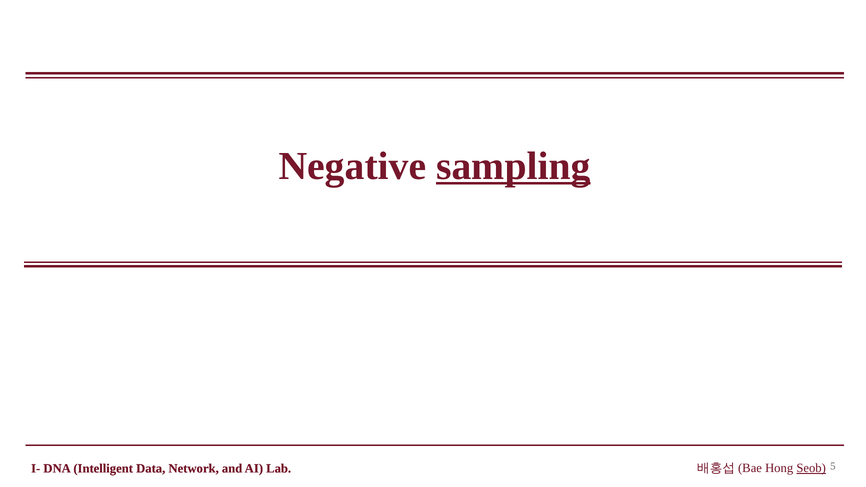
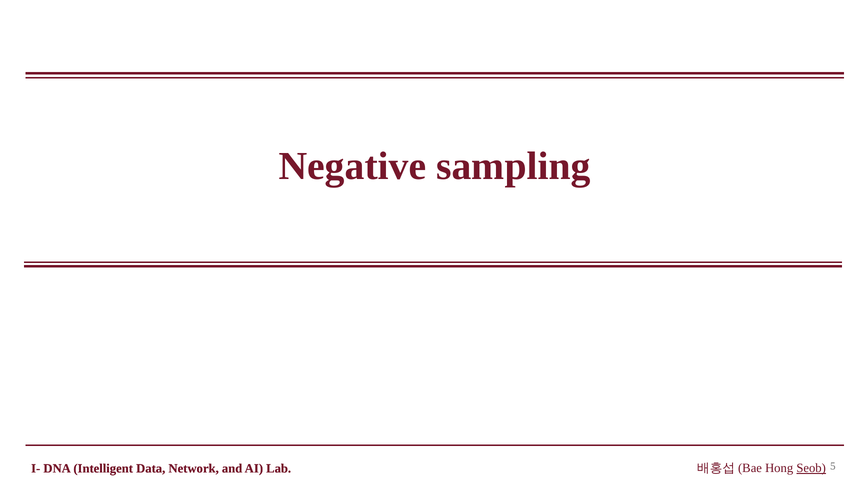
sampling underline: present -> none
